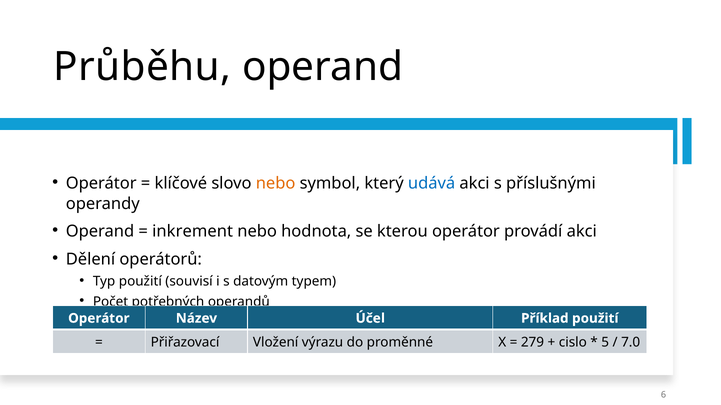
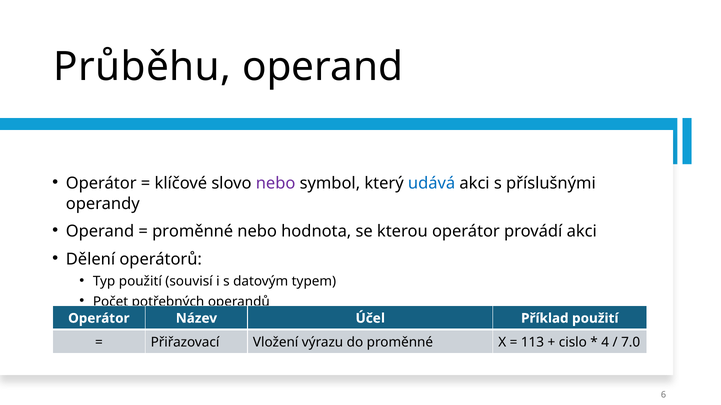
nebo at (276, 184) colour: orange -> purple
inkrement at (193, 232): inkrement -> proměnné
279: 279 -> 113
5: 5 -> 4
